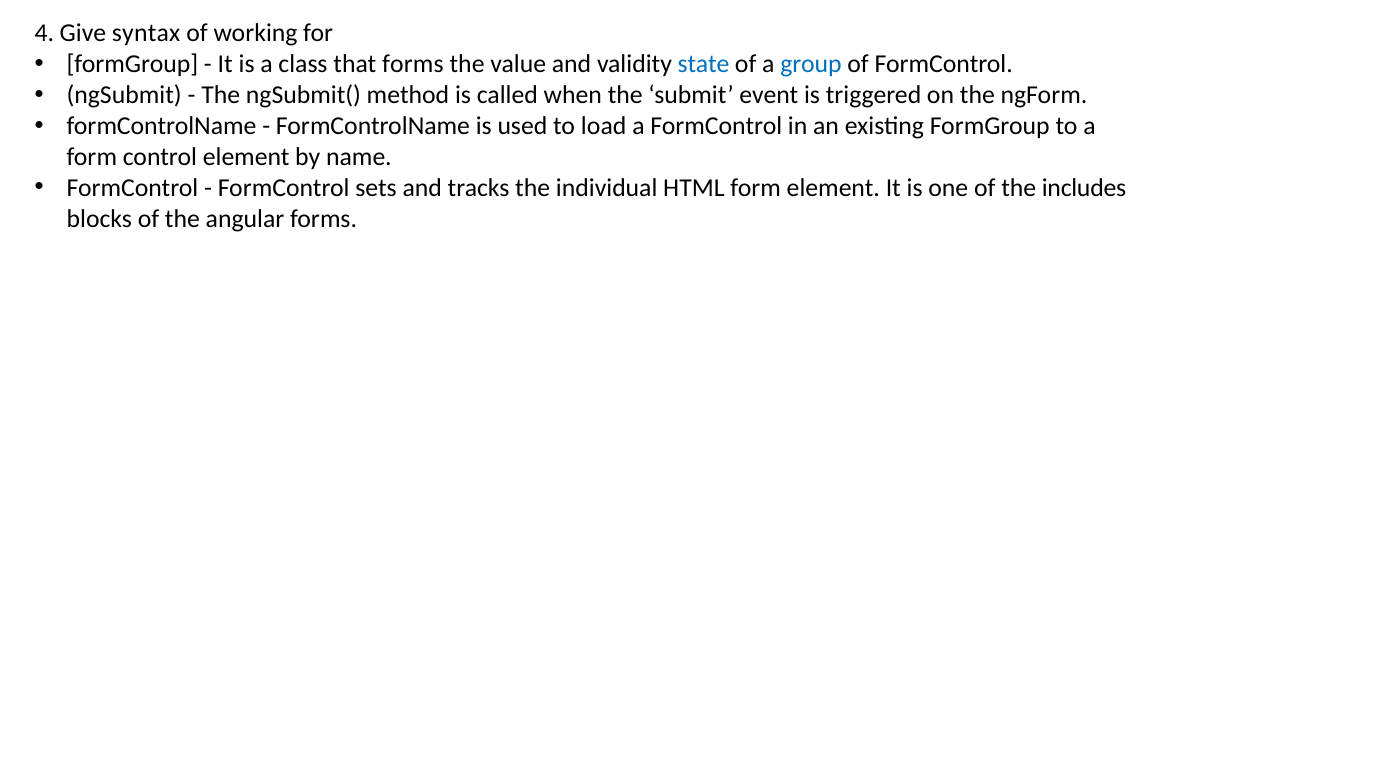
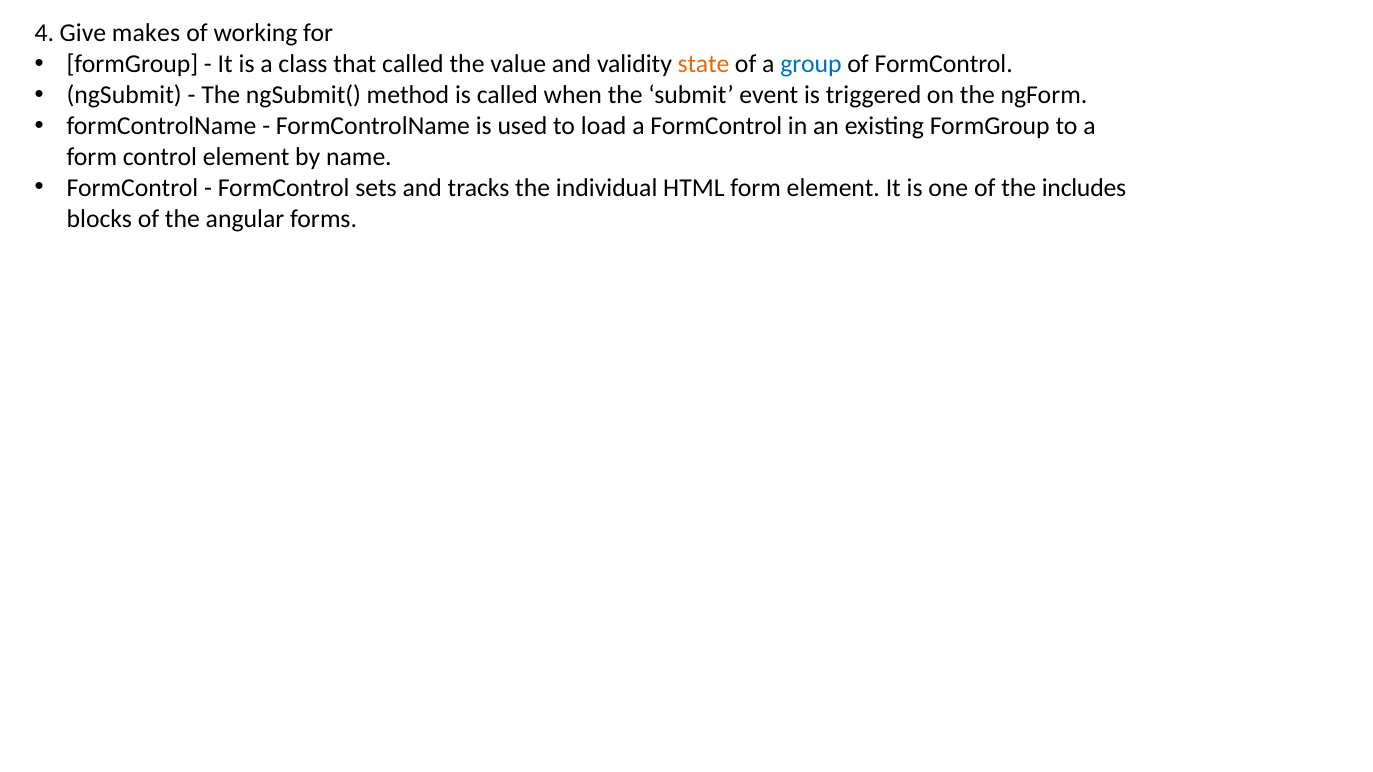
syntax: syntax -> makes
that forms: forms -> called
state colour: blue -> orange
